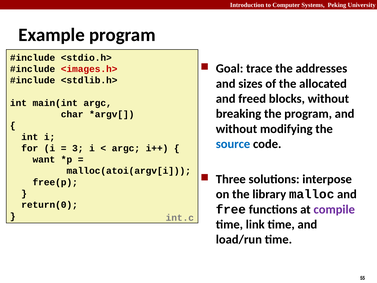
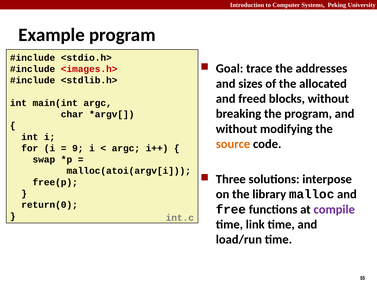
source colour: blue -> orange
3: 3 -> 9
want: want -> swap
